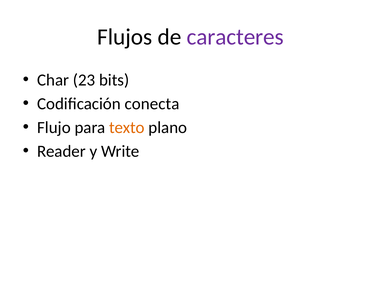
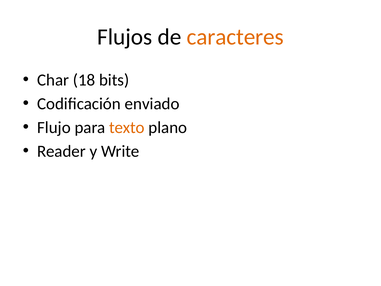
caracteres colour: purple -> orange
23: 23 -> 18
conecta: conecta -> enviado
